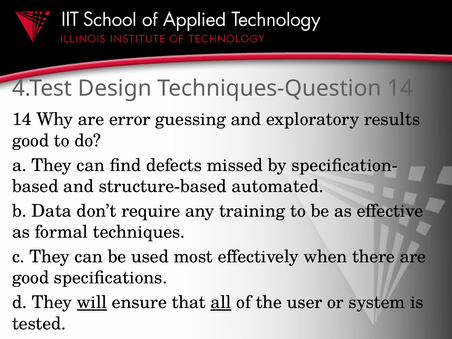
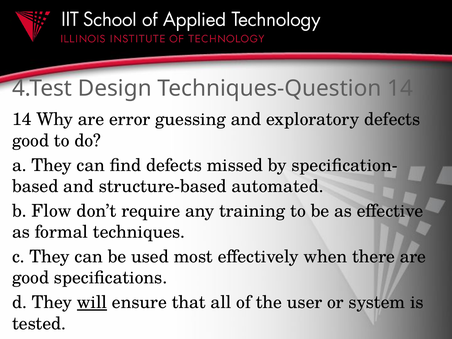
exploratory results: results -> defects
Data: Data -> Flow
all underline: present -> none
